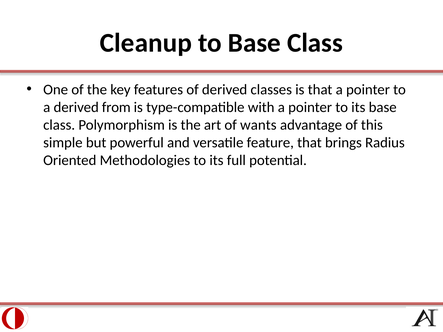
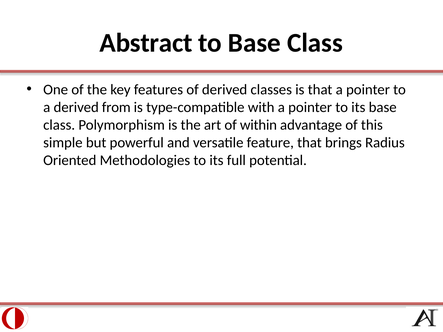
Cleanup: Cleanup -> Abstract
wants: wants -> within
